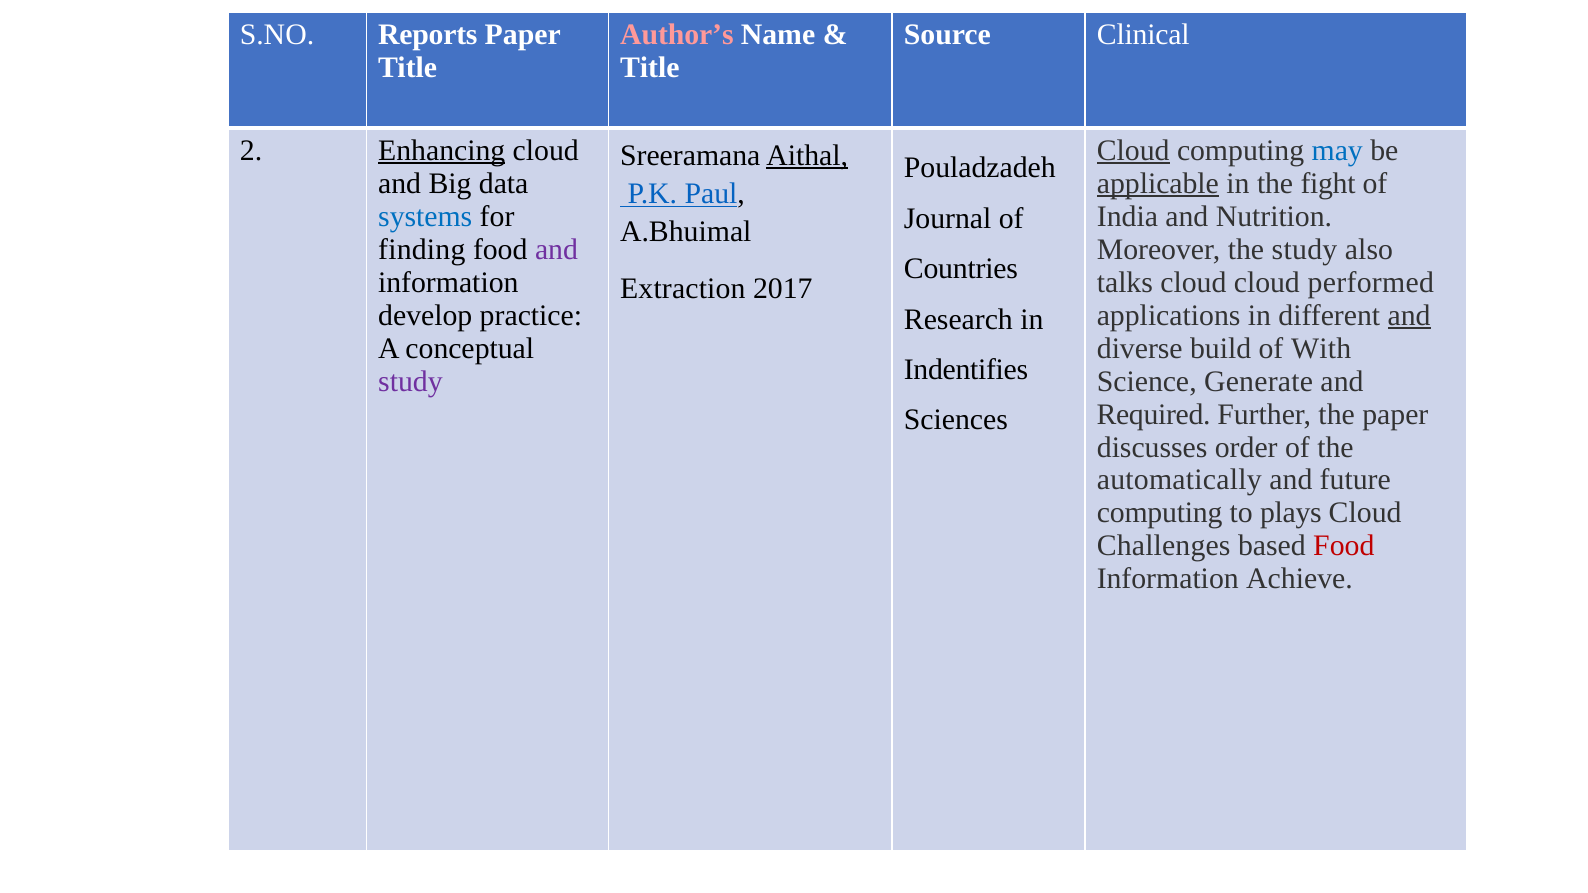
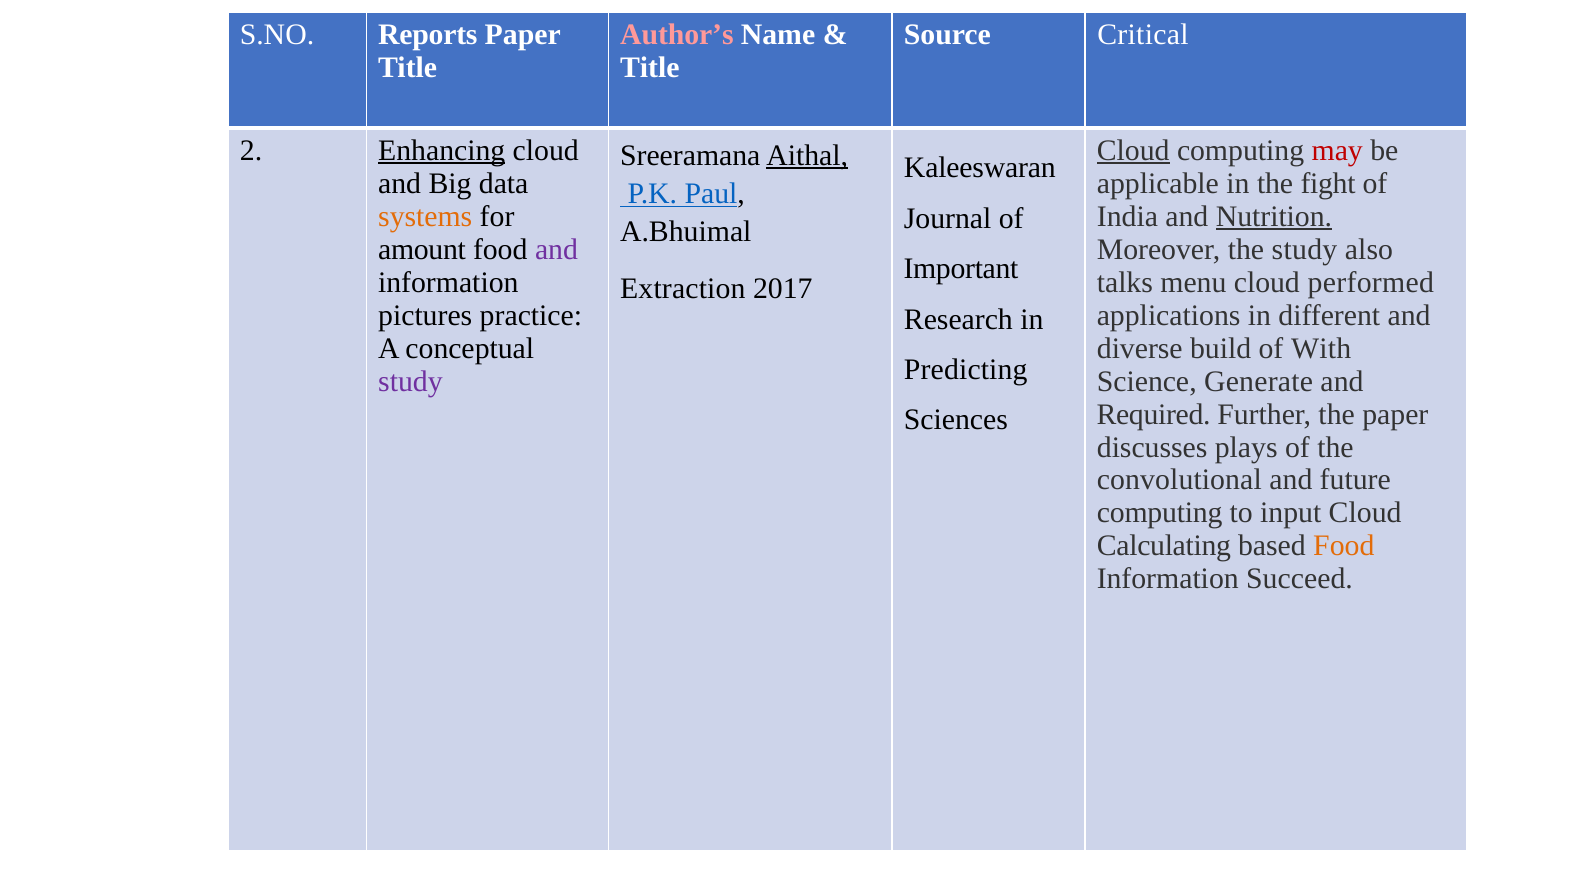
Clinical: Clinical -> Critical
may colour: blue -> red
Pouladzadeh: Pouladzadeh -> Kaleeswaran
applicable underline: present -> none
systems colour: blue -> orange
Nutrition underline: none -> present
finding: finding -> amount
Countries: Countries -> Important
talks cloud: cloud -> menu
develop: develop -> pictures
and at (1409, 315) underline: present -> none
Indentifies: Indentifies -> Predicting
order: order -> plays
automatically: automatically -> convolutional
plays: plays -> input
Challenges: Challenges -> Calculating
Food at (1344, 546) colour: red -> orange
Achieve: Achieve -> Succeed
